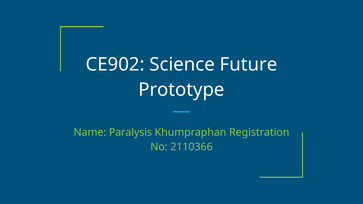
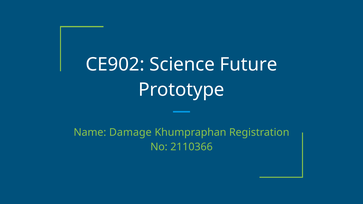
Paralysis: Paralysis -> Damage
